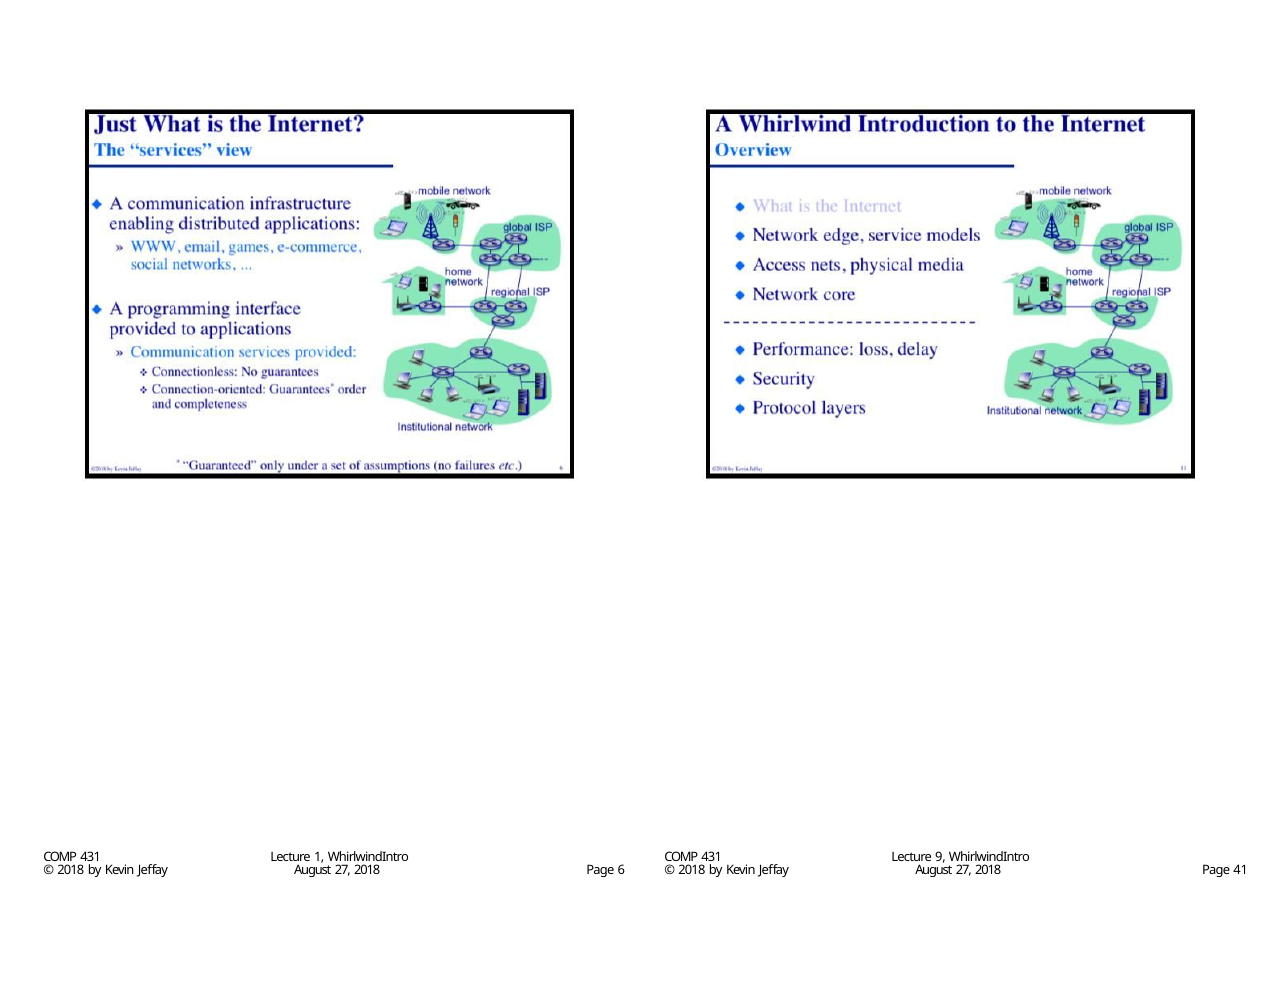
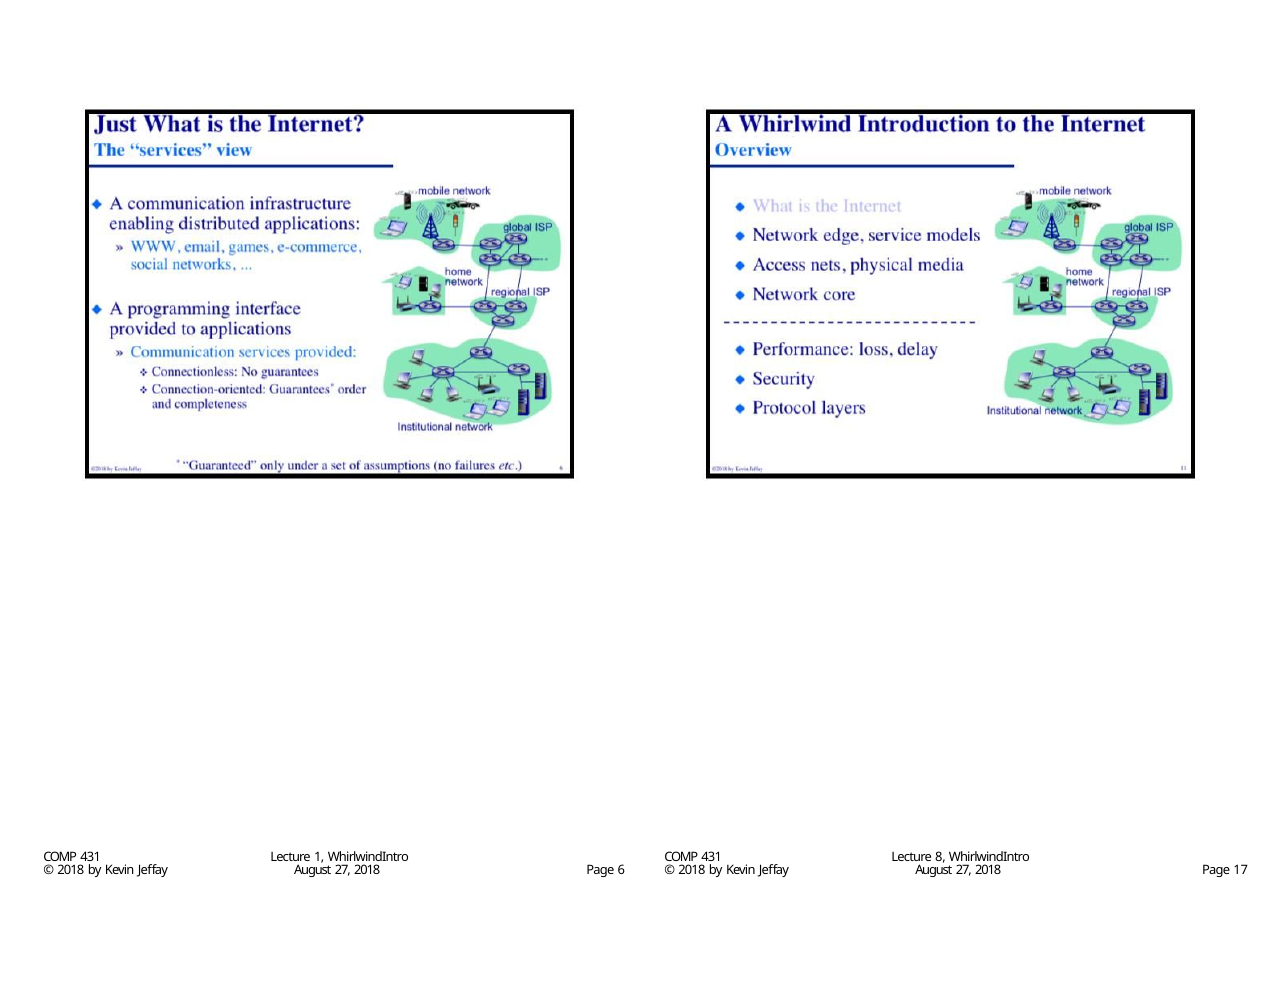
9: 9 -> 8
41: 41 -> 17
